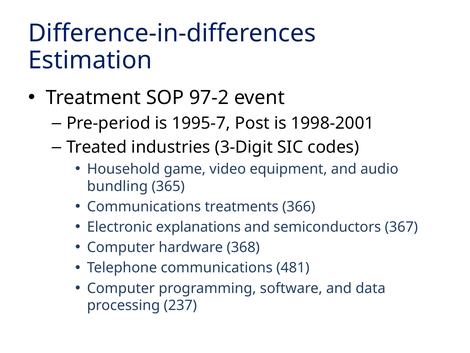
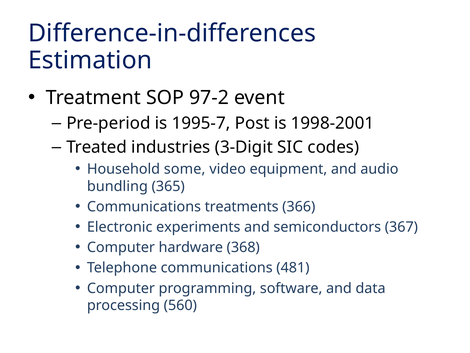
game: game -> some
explanations: explanations -> experiments
237: 237 -> 560
